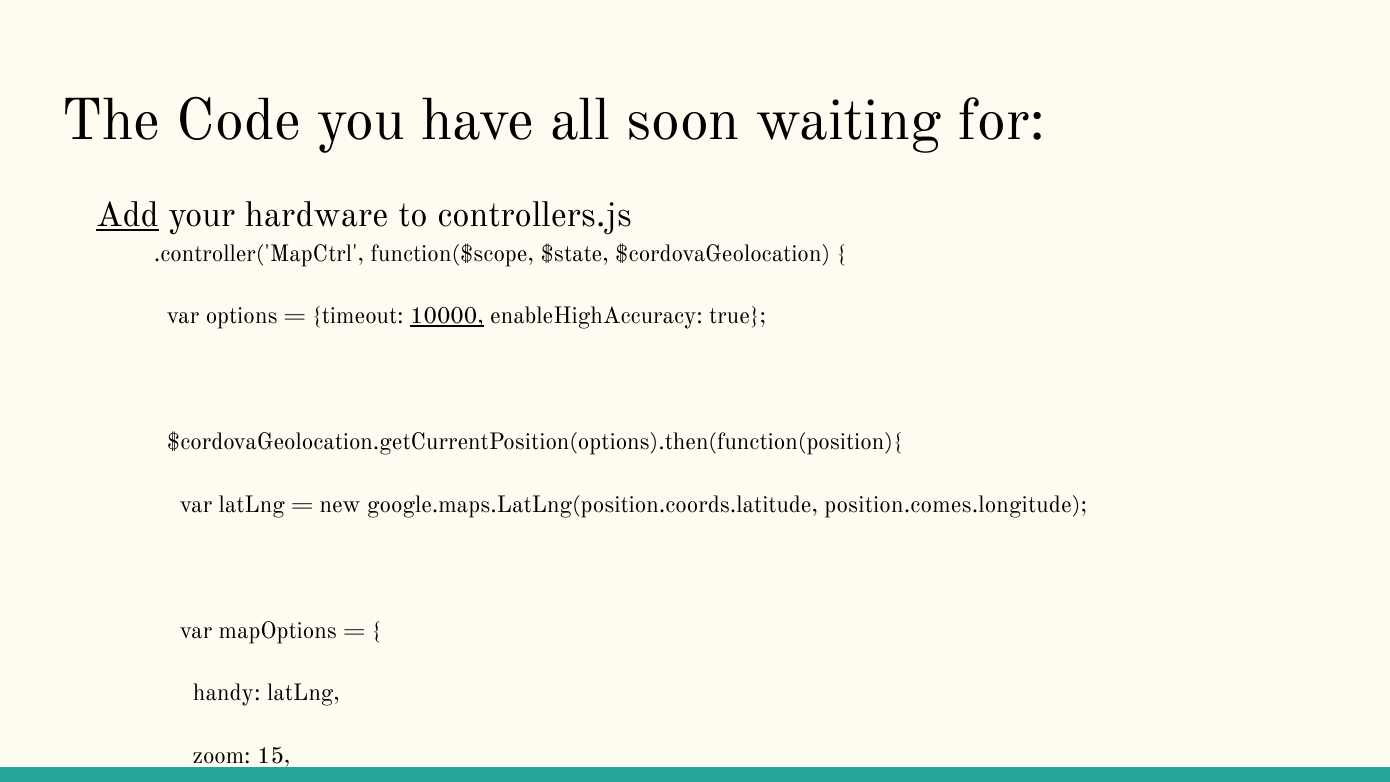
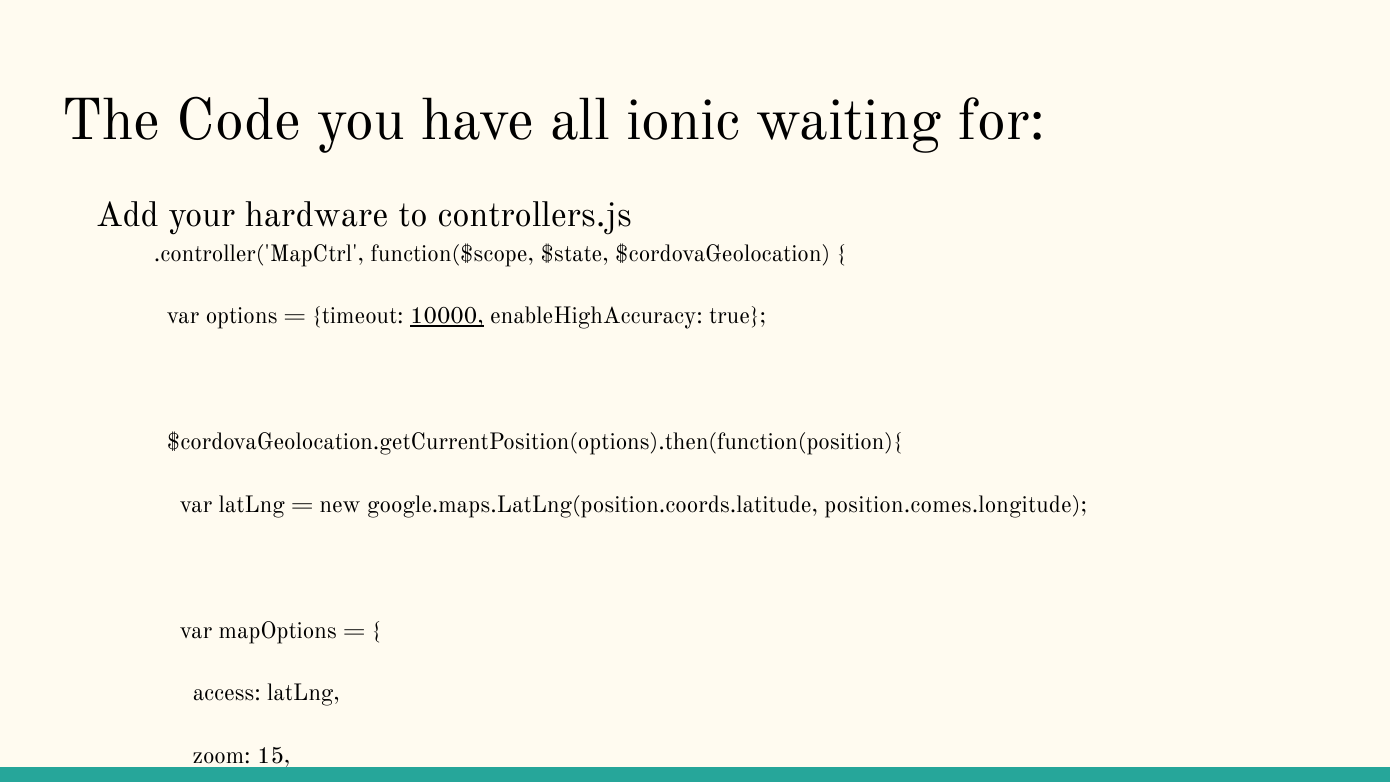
soon: soon -> ionic
Add underline: present -> none
handy: handy -> access
